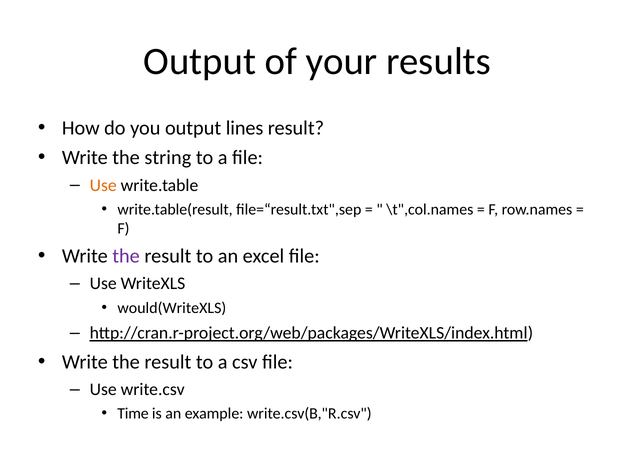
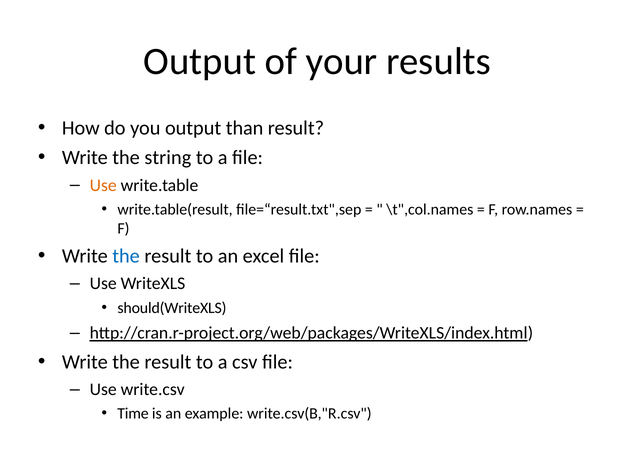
lines: lines -> than
the at (126, 256) colour: purple -> blue
would(WriteXLS: would(WriteXLS -> should(WriteXLS
